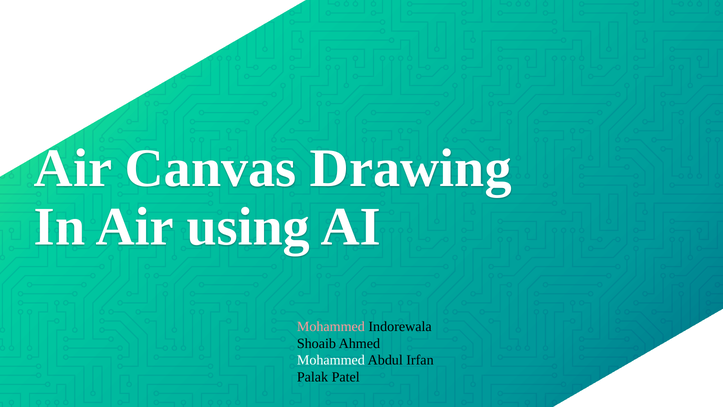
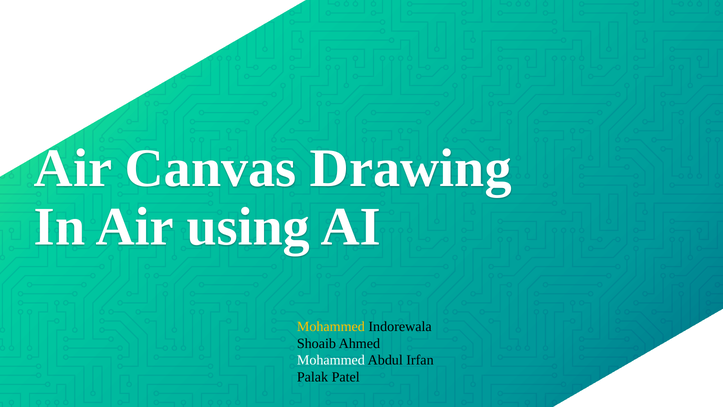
Mohammed at (331, 326) colour: pink -> yellow
